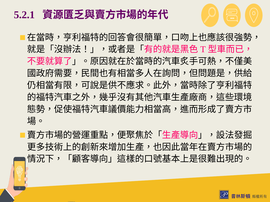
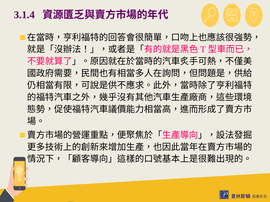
5.2.1: 5.2.1 -> 3.1.4
